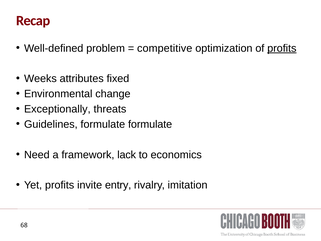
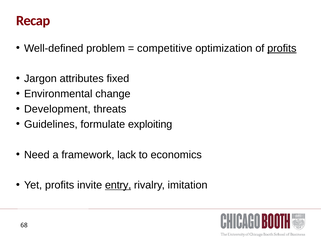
Weeks: Weeks -> Jargon
Exceptionally: Exceptionally -> Development
formulate formulate: formulate -> exploiting
entry underline: none -> present
